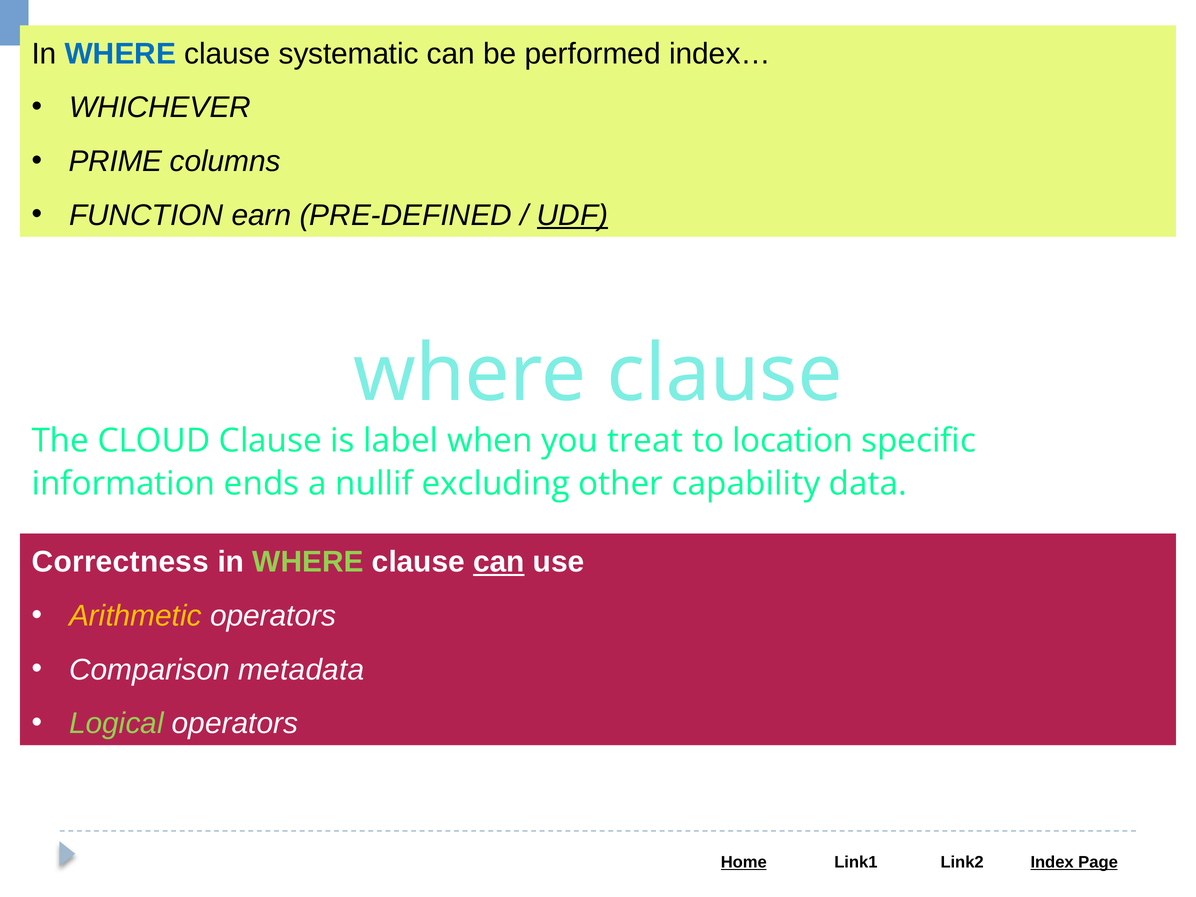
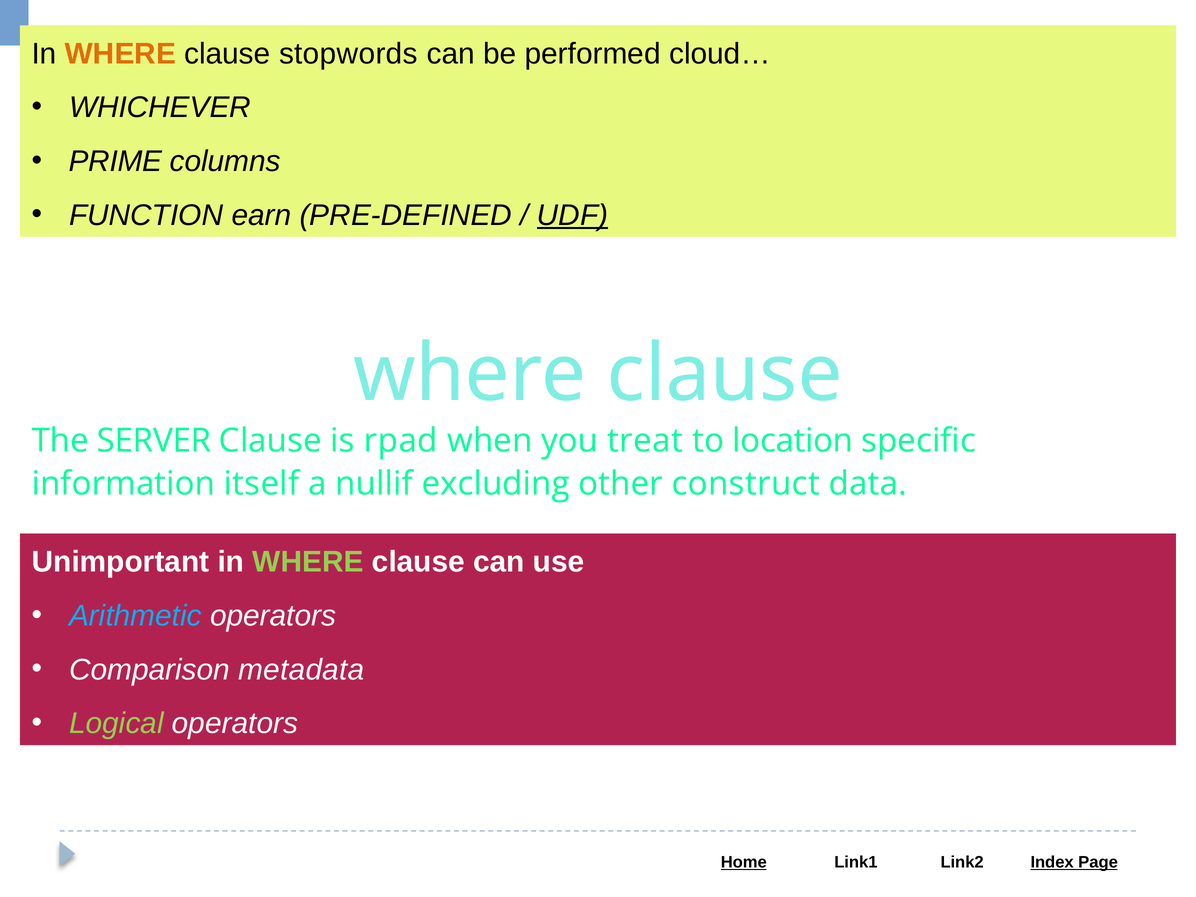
WHERE at (120, 54) colour: blue -> orange
systematic: systematic -> stopwords
index…: index… -> cloud…
CLOUD: CLOUD -> SERVER
label: label -> rpad
ends: ends -> itself
capability: capability -> construct
Correctness: Correctness -> Unimportant
can at (499, 562) underline: present -> none
Arithmetic colour: yellow -> light blue
